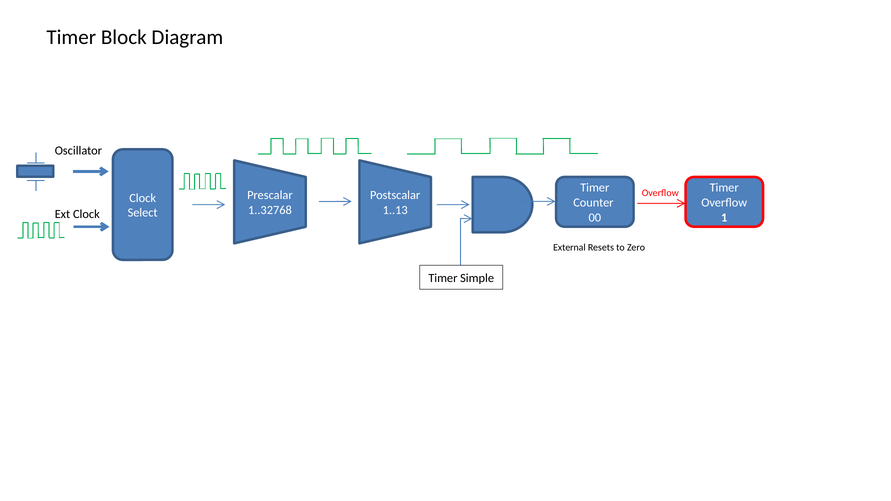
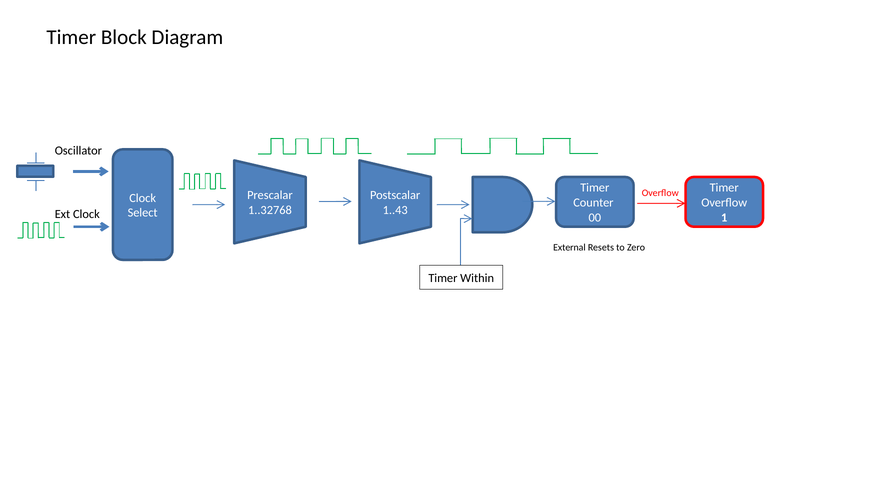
1..13: 1..13 -> 1..43
Simple: Simple -> Within
